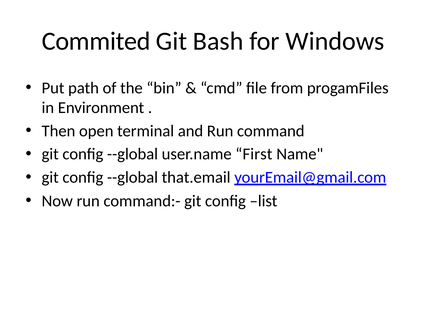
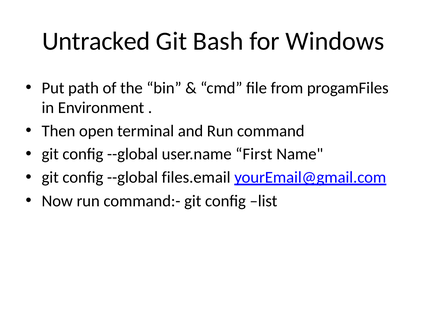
Commited: Commited -> Untracked
that.email: that.email -> files.email
